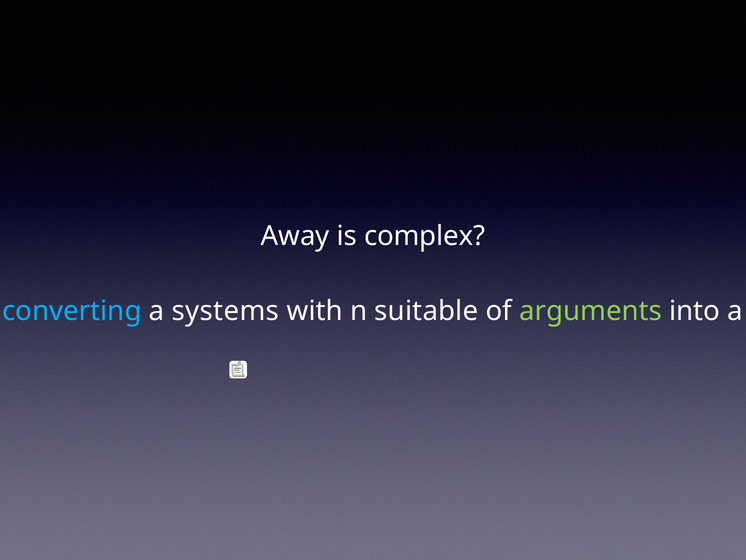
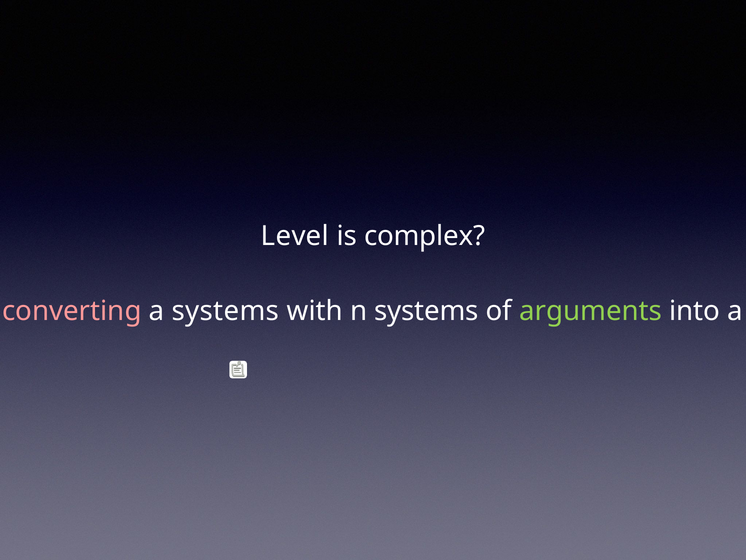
Away: Away -> Level
converting colour: light blue -> pink
n suitable: suitable -> systems
